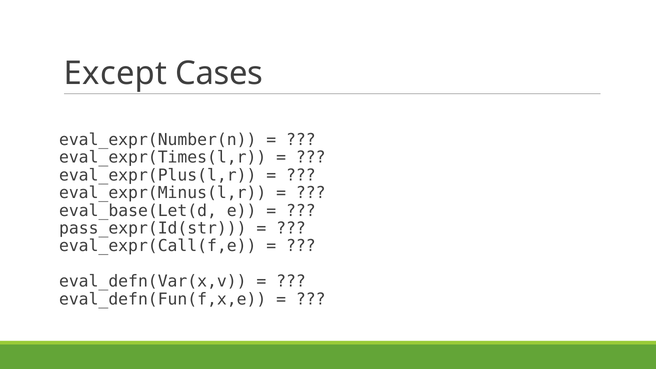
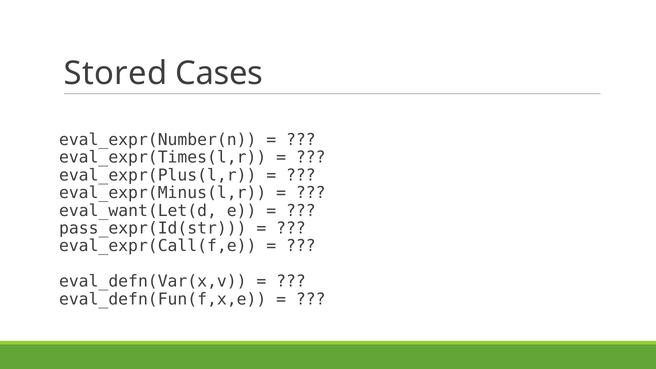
Except: Except -> Stored
eval_base(Let(d: eval_base(Let(d -> eval_want(Let(d
